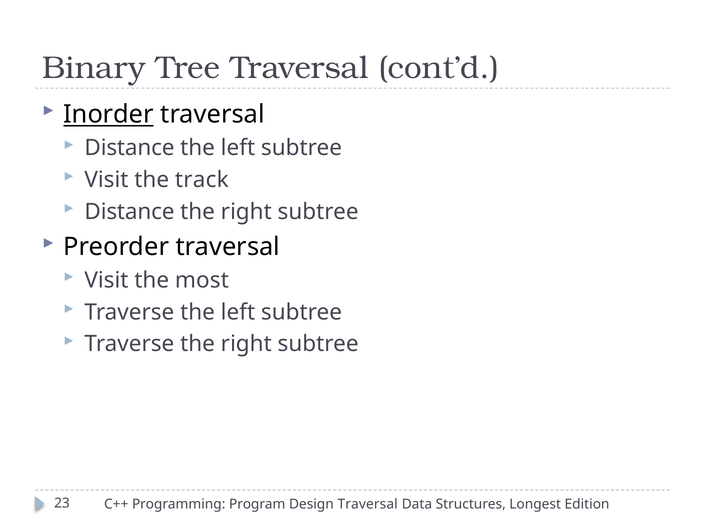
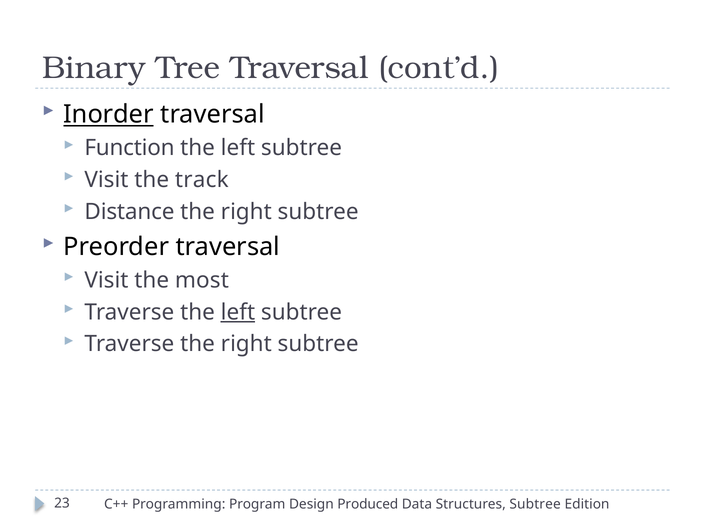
Distance at (129, 148): Distance -> Function
left at (238, 312) underline: none -> present
Design Traversal: Traversal -> Produced
Structures Longest: Longest -> Subtree
